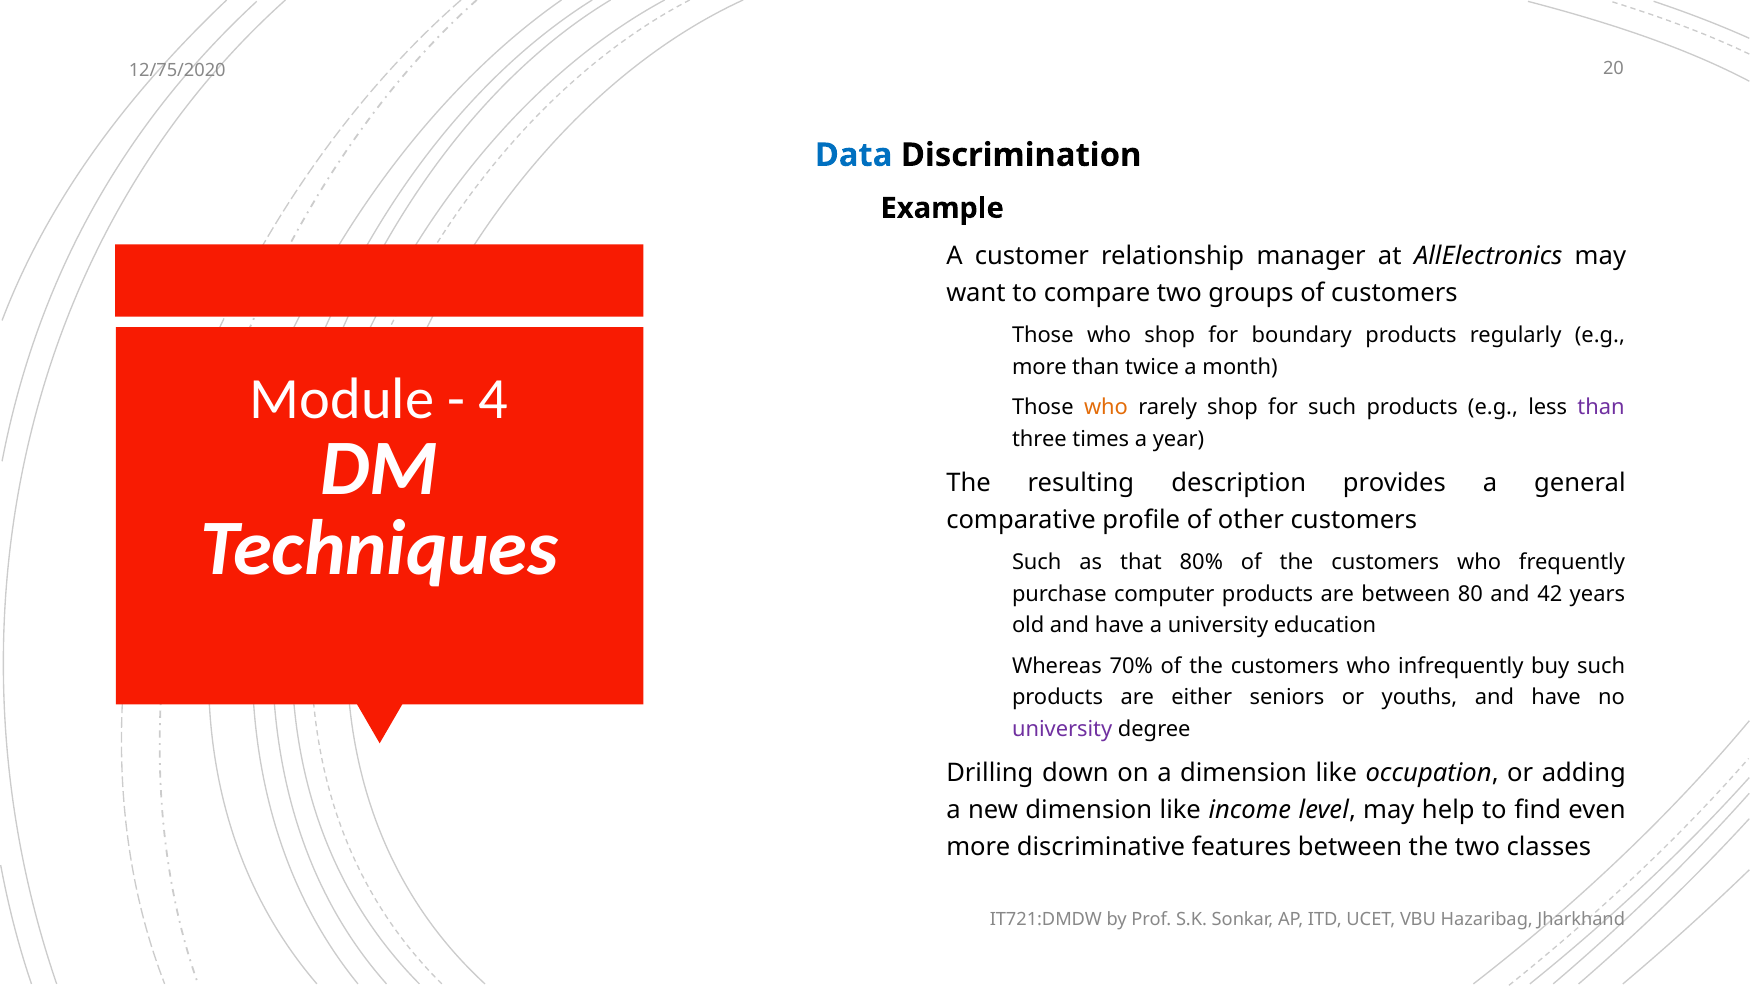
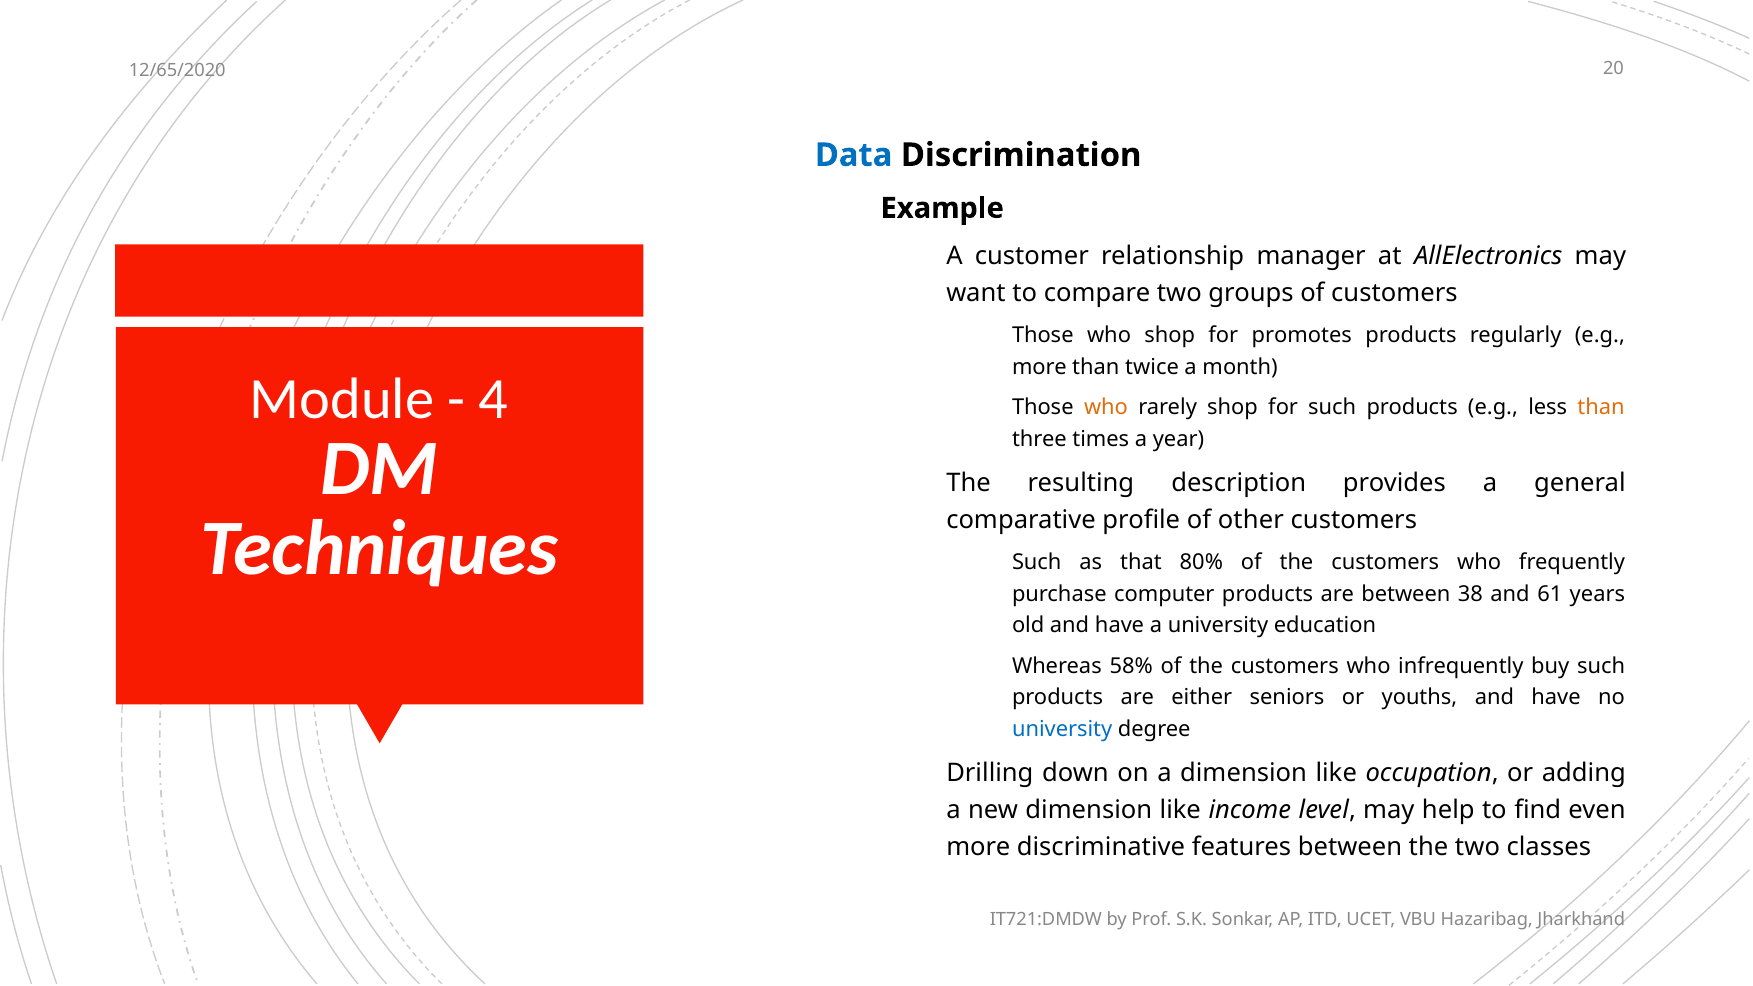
12/75/2020: 12/75/2020 -> 12/65/2020
boundary: boundary -> promotes
than at (1601, 408) colour: purple -> orange
80: 80 -> 38
42: 42 -> 61
70%: 70% -> 58%
university at (1062, 729) colour: purple -> blue
